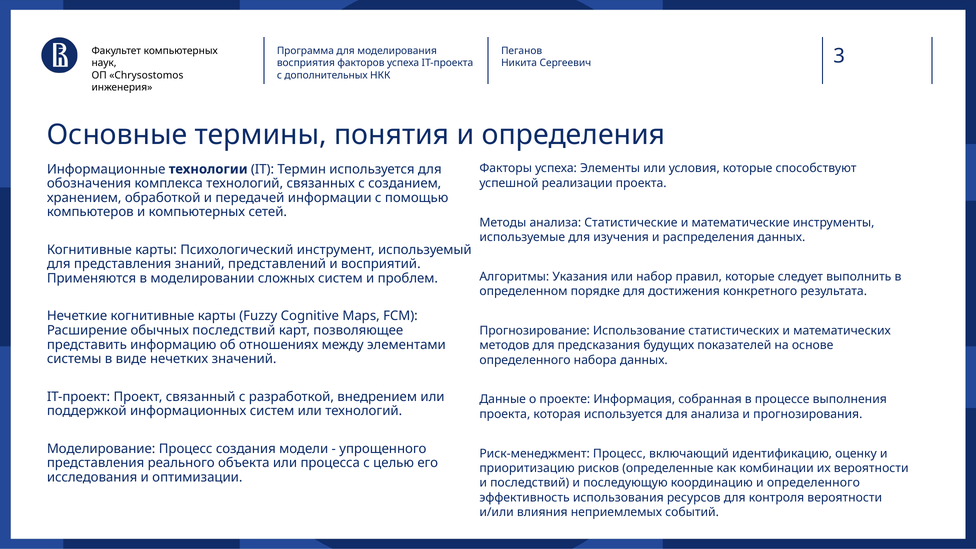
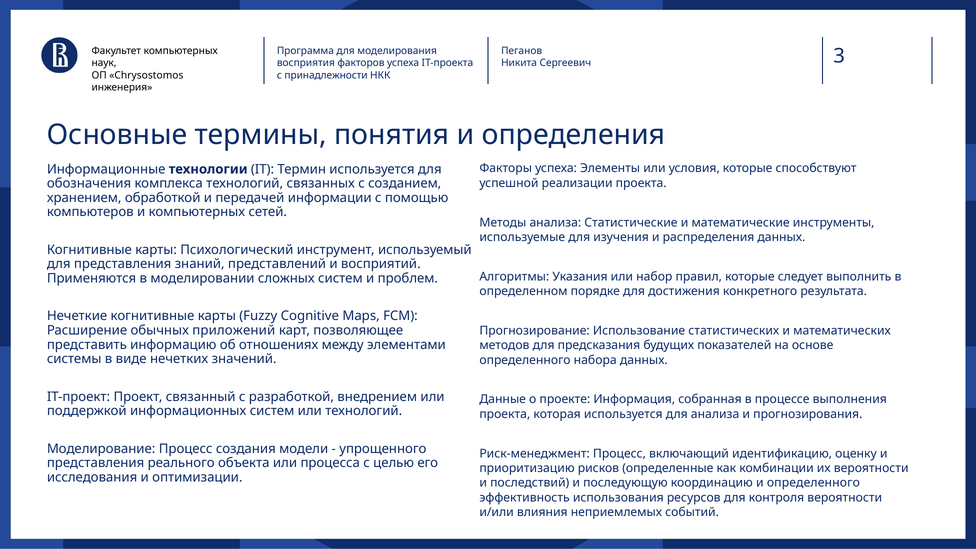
дополнительных: дополнительных -> принадлежности
обычных последствий: последствий -> приложений
